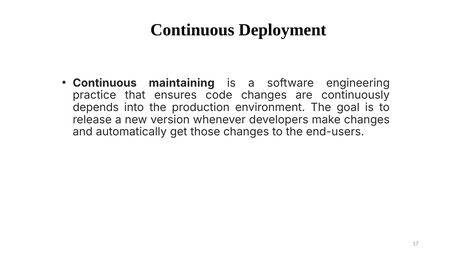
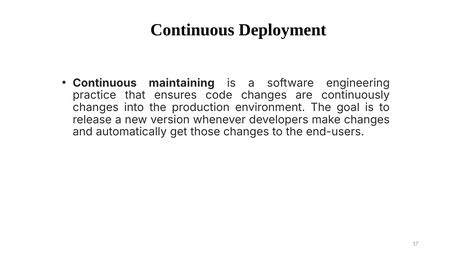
depends at (96, 107): depends -> changes
